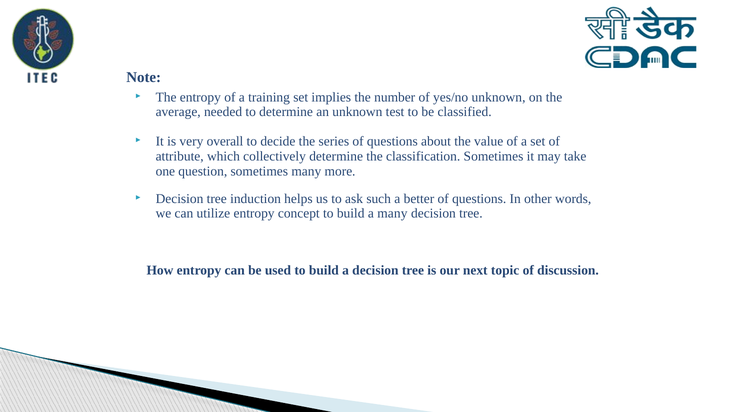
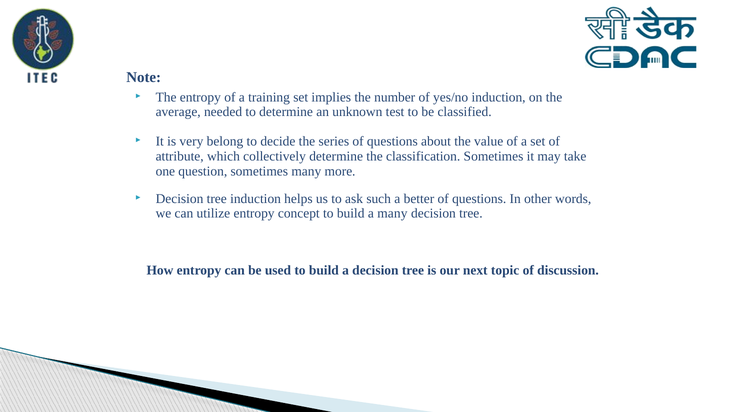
yes/no unknown: unknown -> induction
overall: overall -> belong
